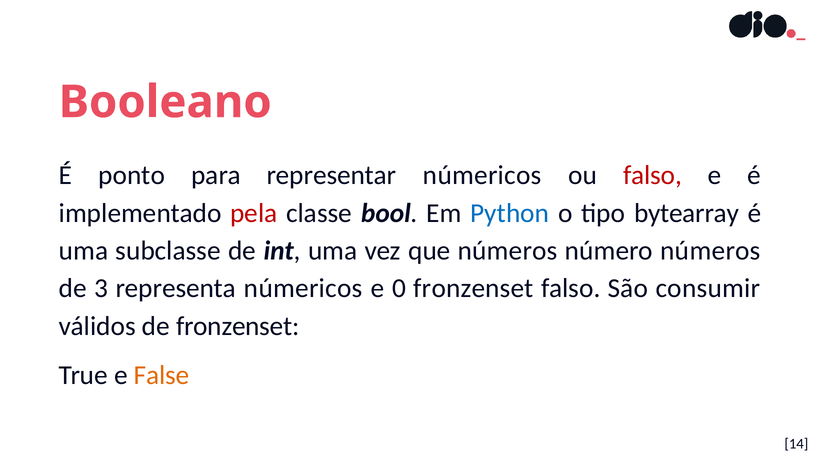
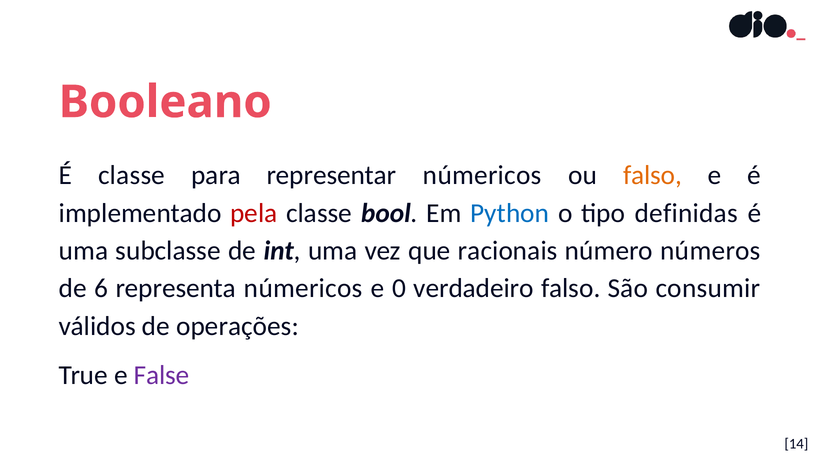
É ponto: ponto -> classe
falso at (653, 175) colour: red -> orange
bytearray: bytearray -> definidas
que números: números -> racionais
3: 3 -> 6
0 fronzenset: fronzenset -> verdadeiro
de fronzenset: fronzenset -> operações
False colour: orange -> purple
